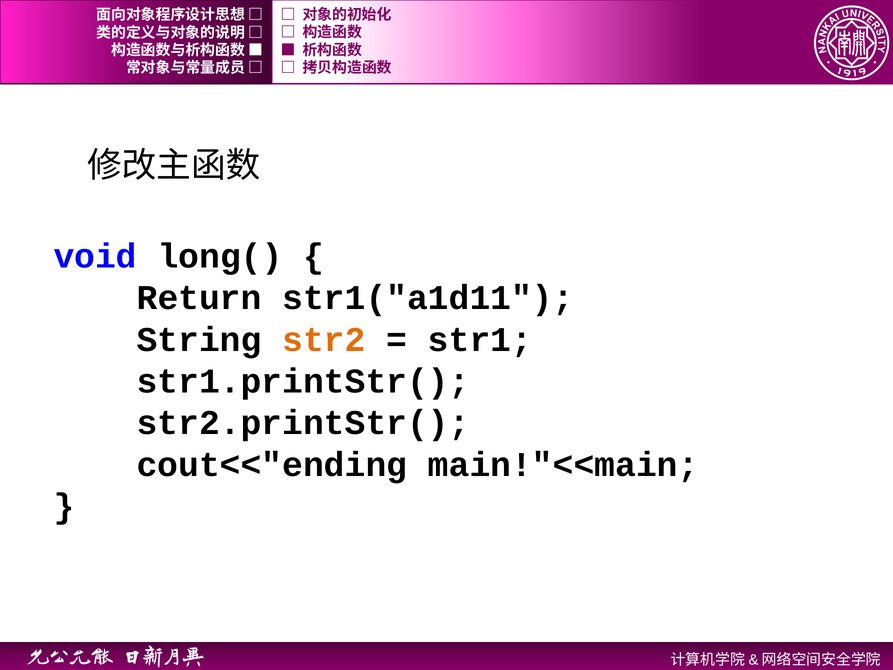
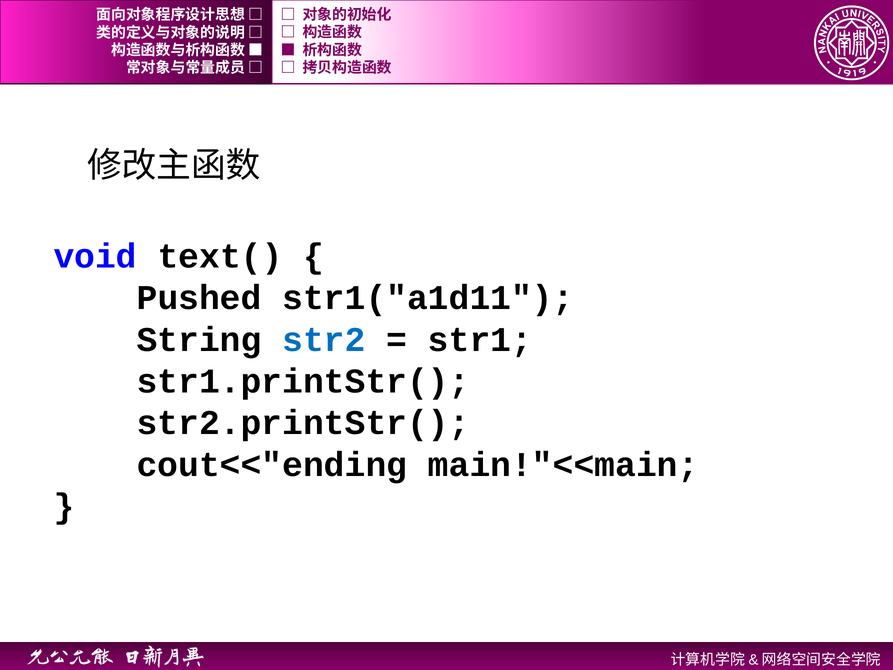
long(: long( -> text(
Return: Return -> Pushed
str2 colour: orange -> blue
